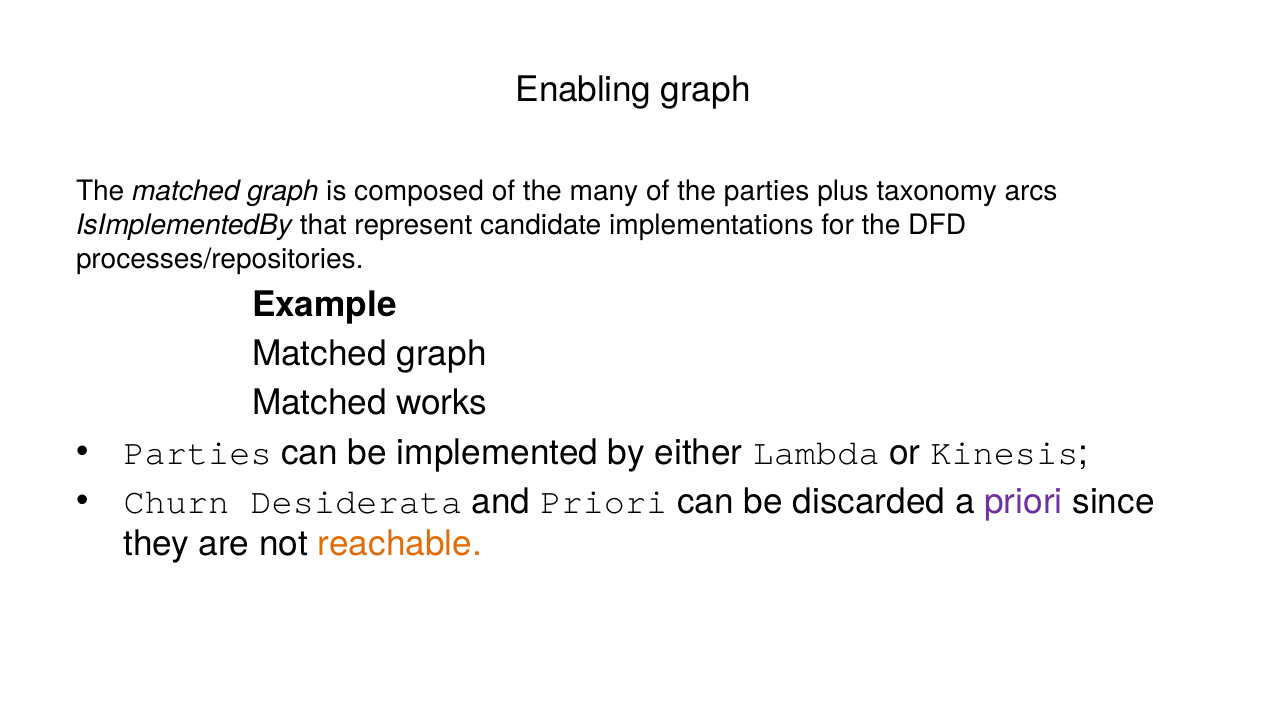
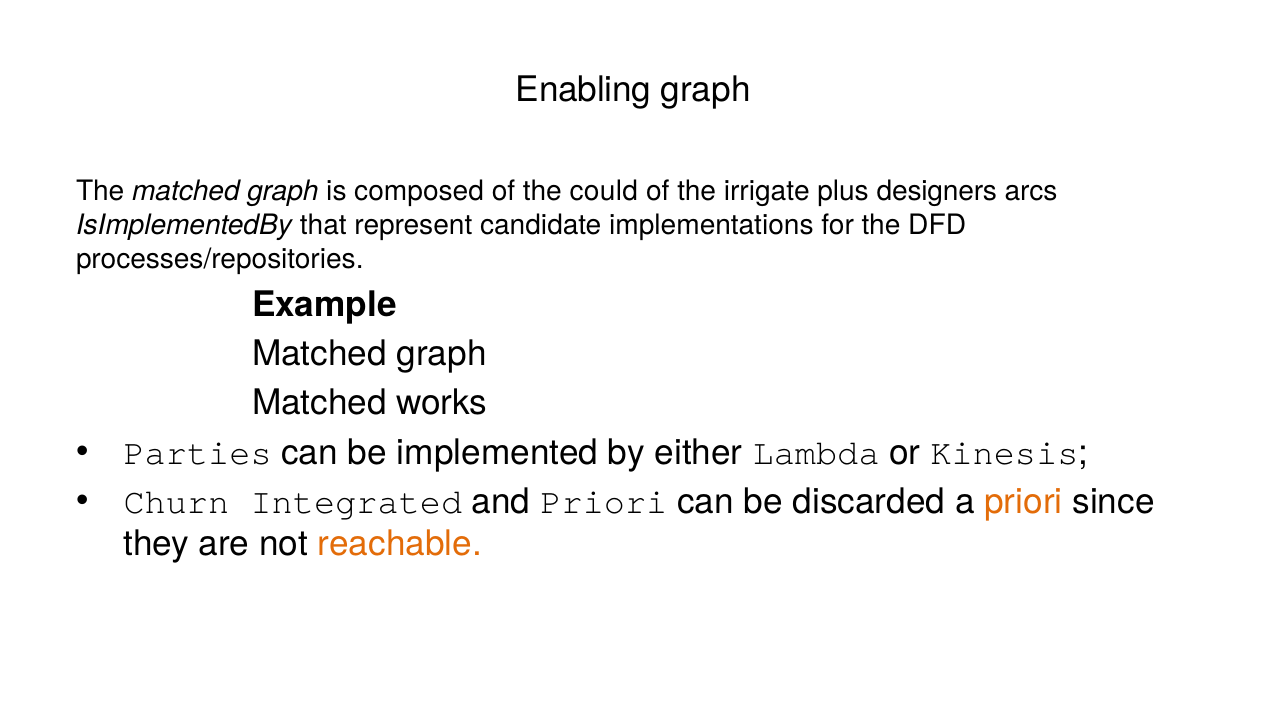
many: many -> could
the parties: parties -> irrigate
taxonomy: taxonomy -> designers
Desiderata: Desiderata -> Integrated
priori at (1023, 502) colour: purple -> orange
